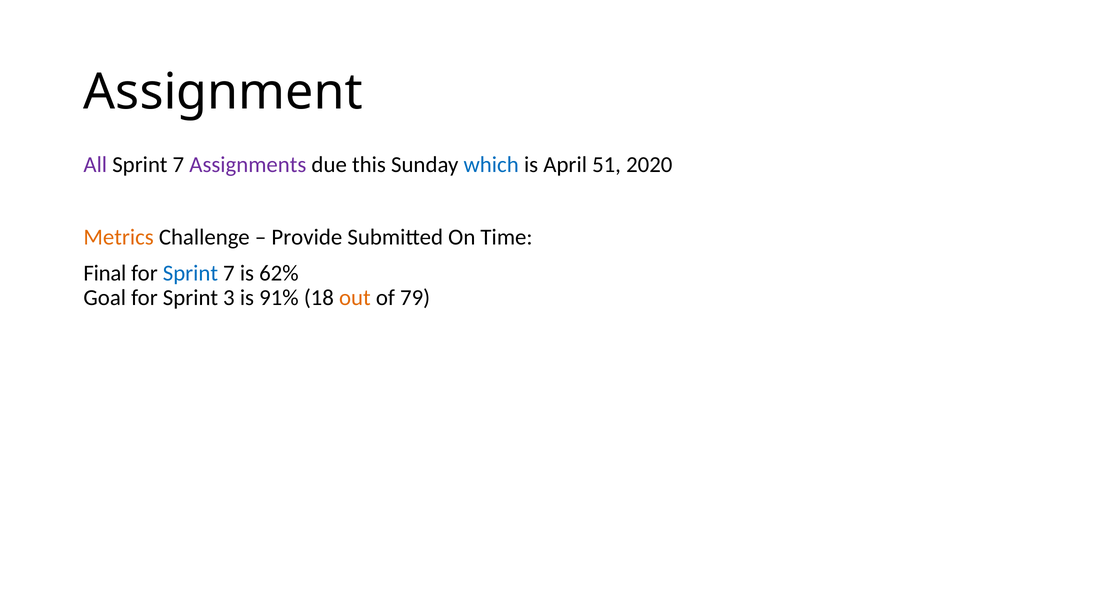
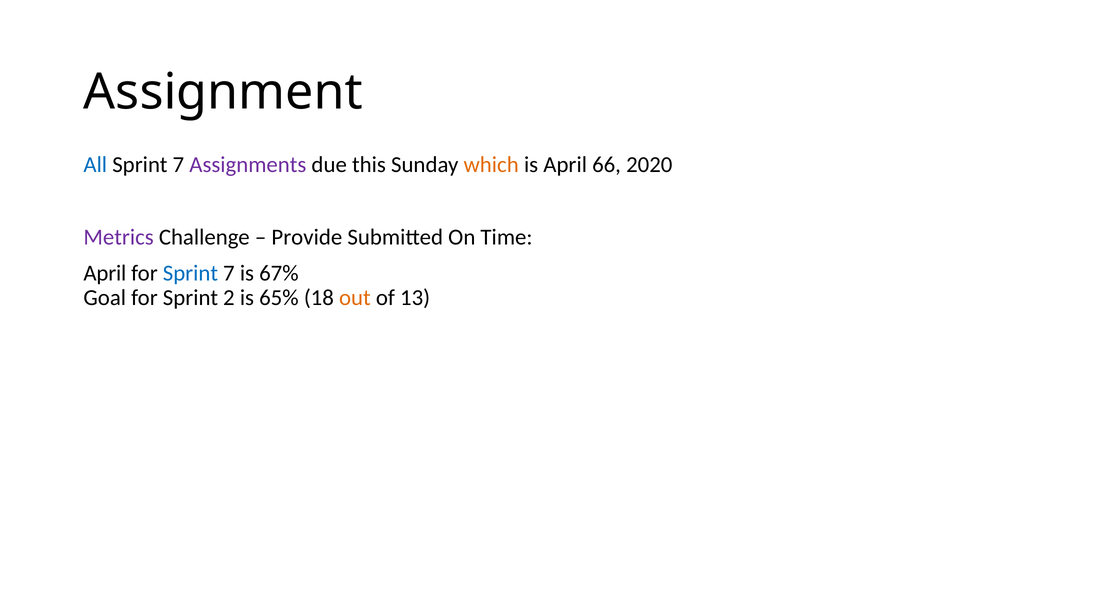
All colour: purple -> blue
which colour: blue -> orange
51: 51 -> 66
Metrics colour: orange -> purple
Final at (105, 273): Final -> April
62%: 62% -> 67%
3: 3 -> 2
91%: 91% -> 65%
79: 79 -> 13
